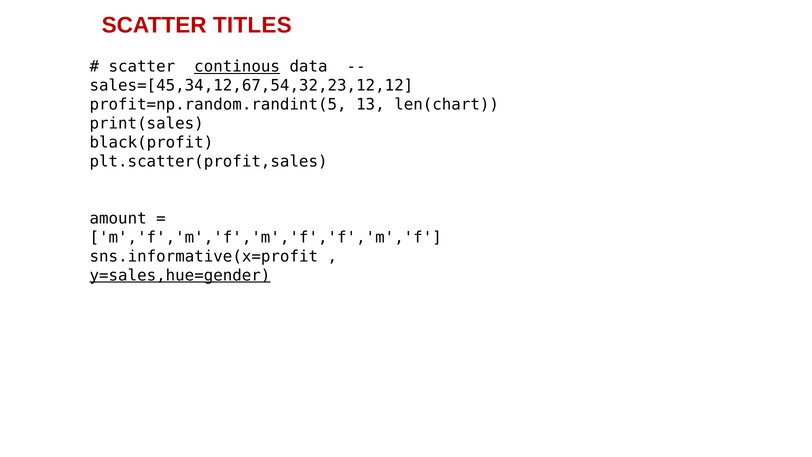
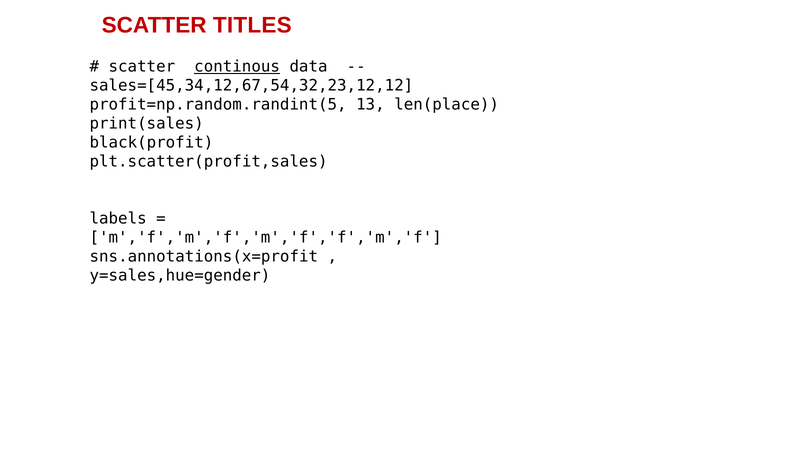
len(chart: len(chart -> len(place
amount: amount -> labels
sns.informative(x=profit: sns.informative(x=profit -> sns.annotations(x=profit
y=sales,hue=gender underline: present -> none
